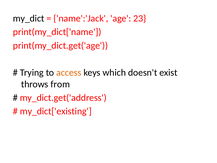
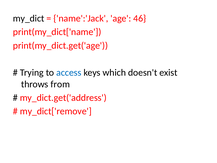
23: 23 -> 46
access colour: orange -> blue
my_dict['existing: my_dict['existing -> my_dict['remove
